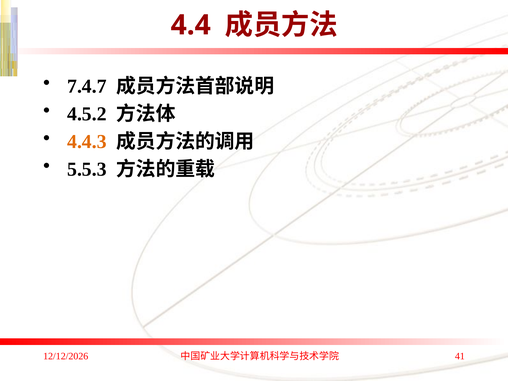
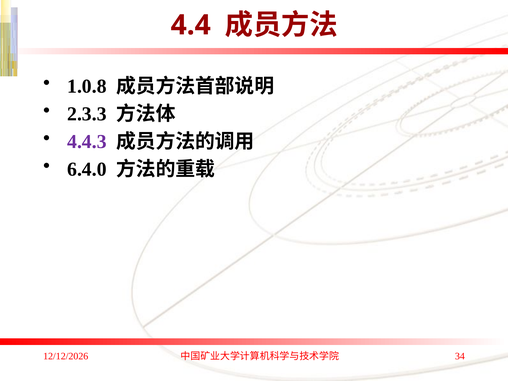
7.4.7: 7.4.7 -> 1.0.8
4.5.2: 4.5.2 -> 2.3.3
4.4.3 colour: orange -> purple
5.5.3: 5.5.3 -> 6.4.0
41: 41 -> 34
